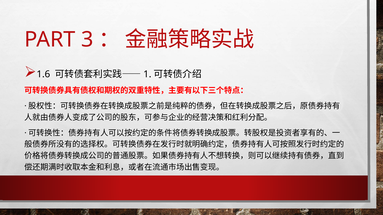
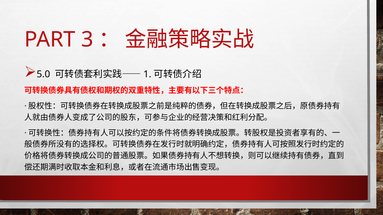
1.6: 1.6 -> 5.0
